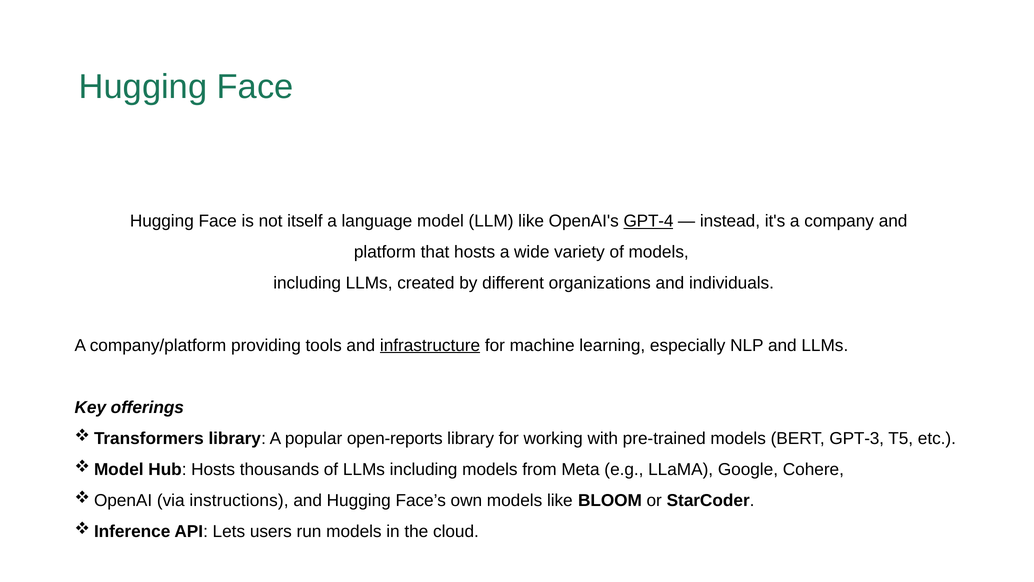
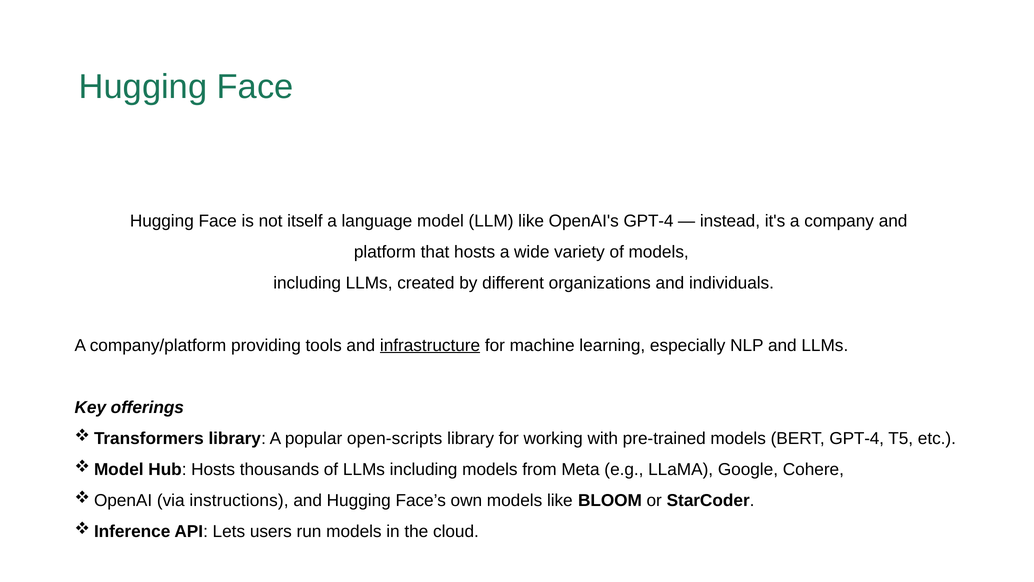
GPT-4 at (648, 221) underline: present -> none
open-reports: open-reports -> open-scripts
BERT GPT-3: GPT-3 -> GPT-4
